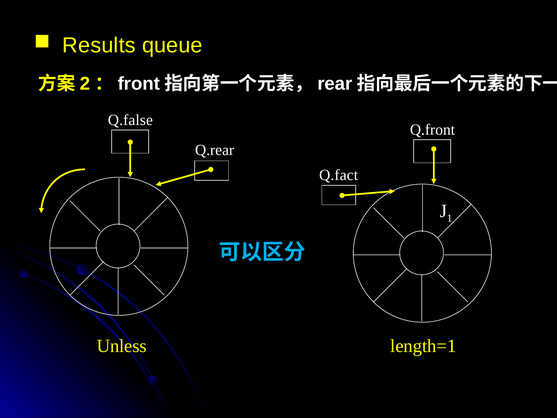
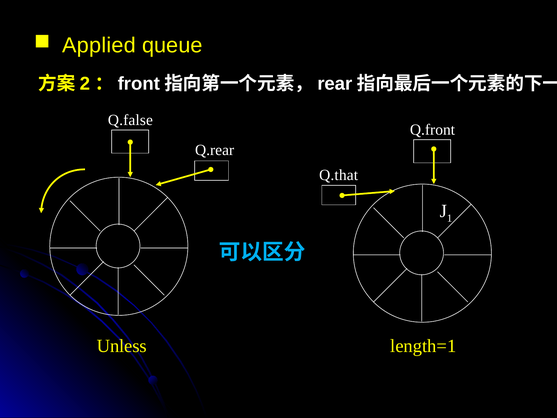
Results: Results -> Applied
Q.fact: Q.fact -> Q.that
